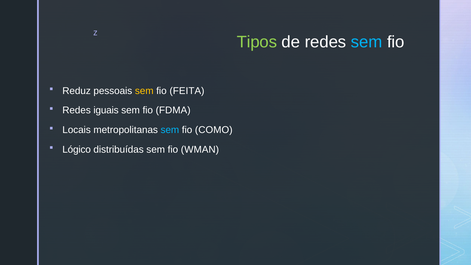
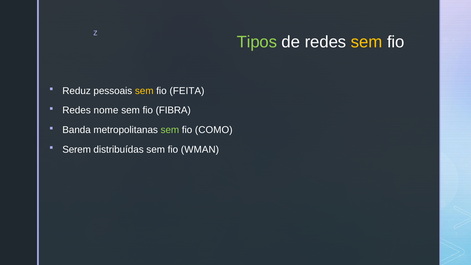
sem at (367, 42) colour: light blue -> yellow
iguais: iguais -> nome
FDMA: FDMA -> FIBRA
Locais: Locais -> Banda
sem at (170, 130) colour: light blue -> light green
Lógico: Lógico -> Serem
